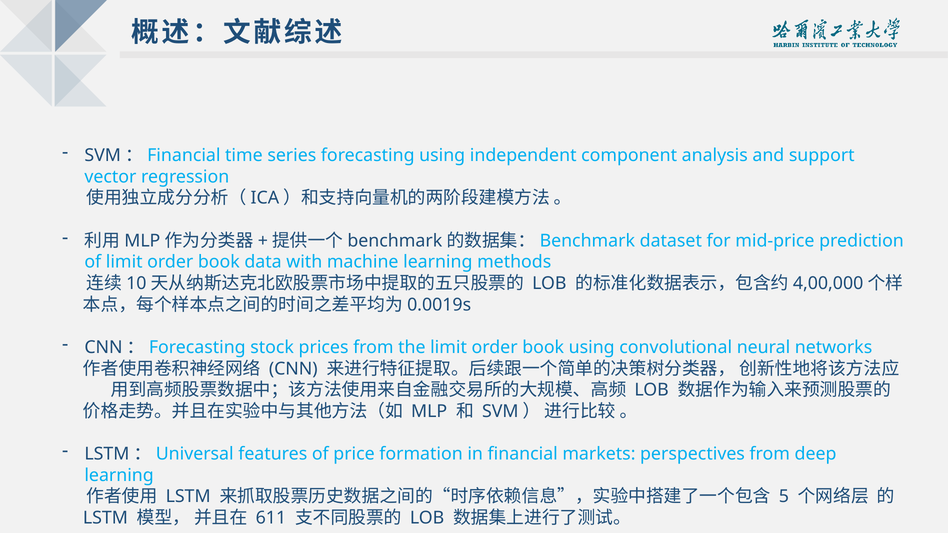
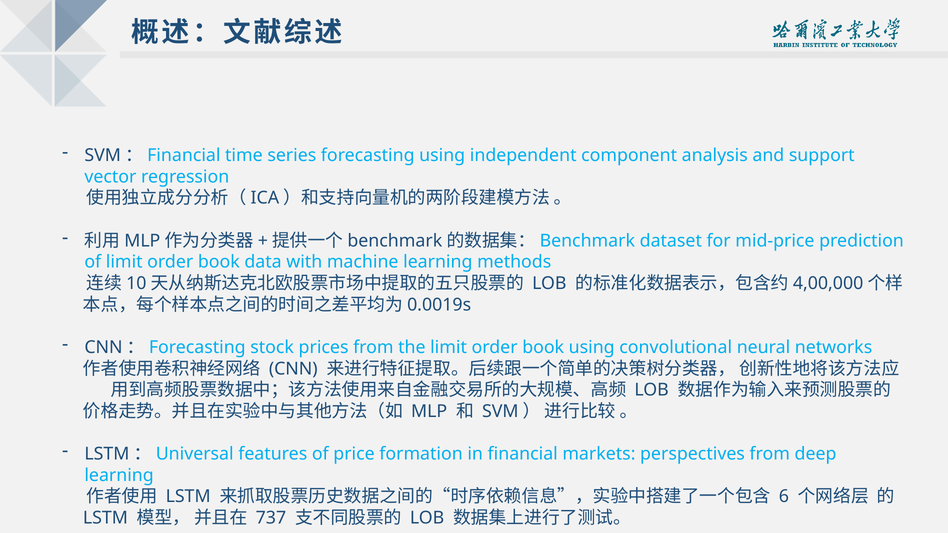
5: 5 -> 6
611: 611 -> 737
